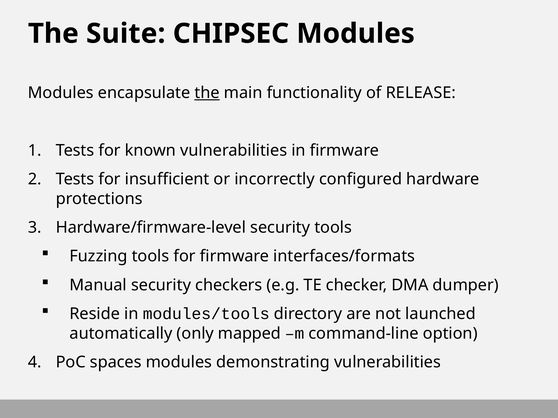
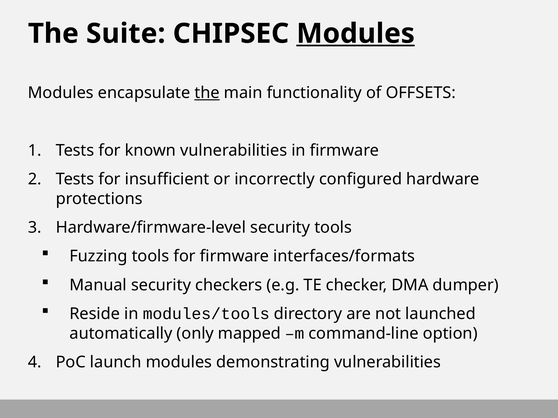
Modules at (356, 34) underline: none -> present
RELEASE: RELEASE -> OFFSETS
spaces: spaces -> launch
